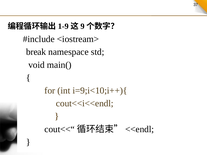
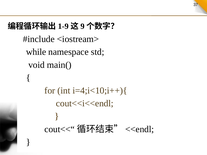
break: break -> while
i=9;i<10;i++){: i=9;i<10;i++){ -> i=4;i<10;i++){
